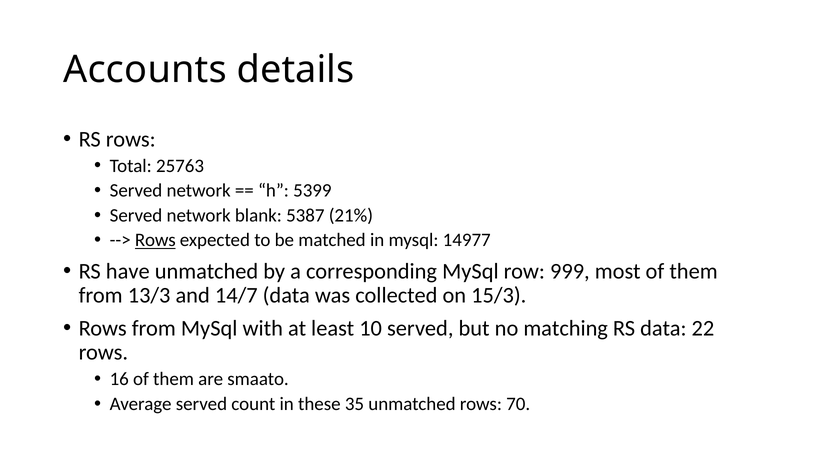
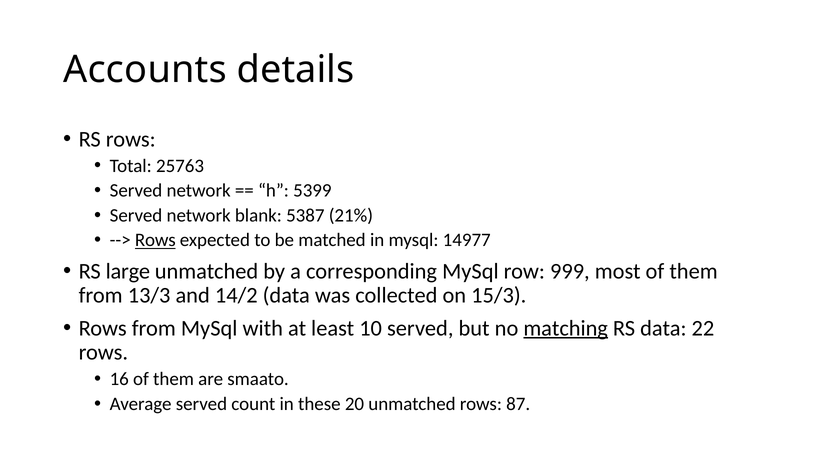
have: have -> large
14/7: 14/7 -> 14/2
matching underline: none -> present
35: 35 -> 20
70: 70 -> 87
